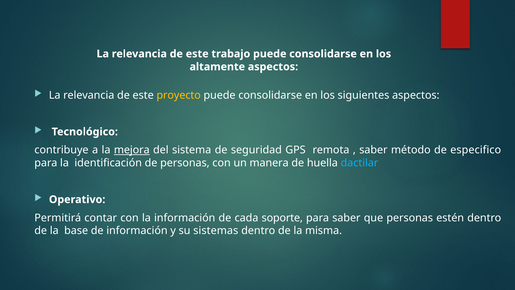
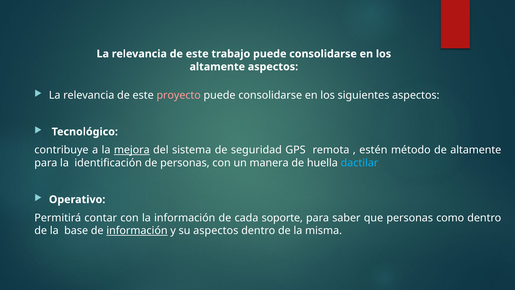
proyecto colour: yellow -> pink
saber at (373, 150): saber -> estén
de especifico: especifico -> altamente
estén: estén -> como
información at (137, 230) underline: none -> present
su sistemas: sistemas -> aspectos
